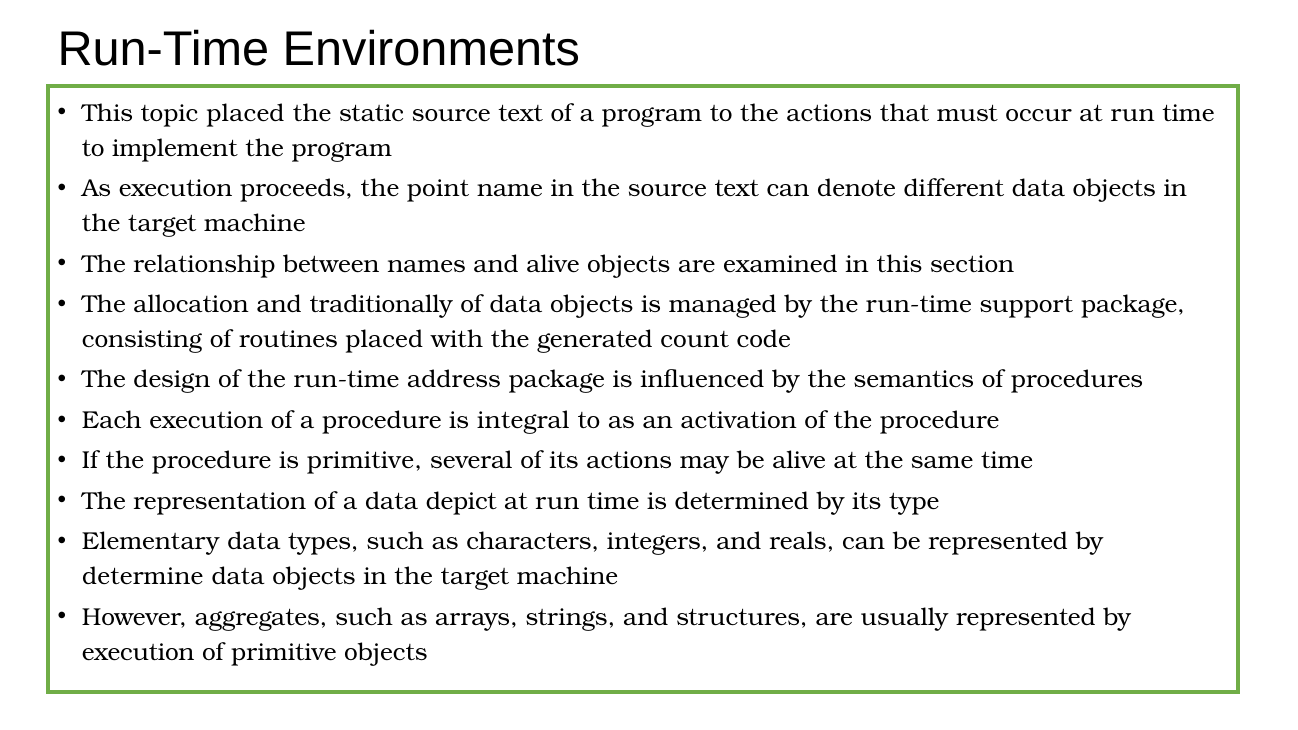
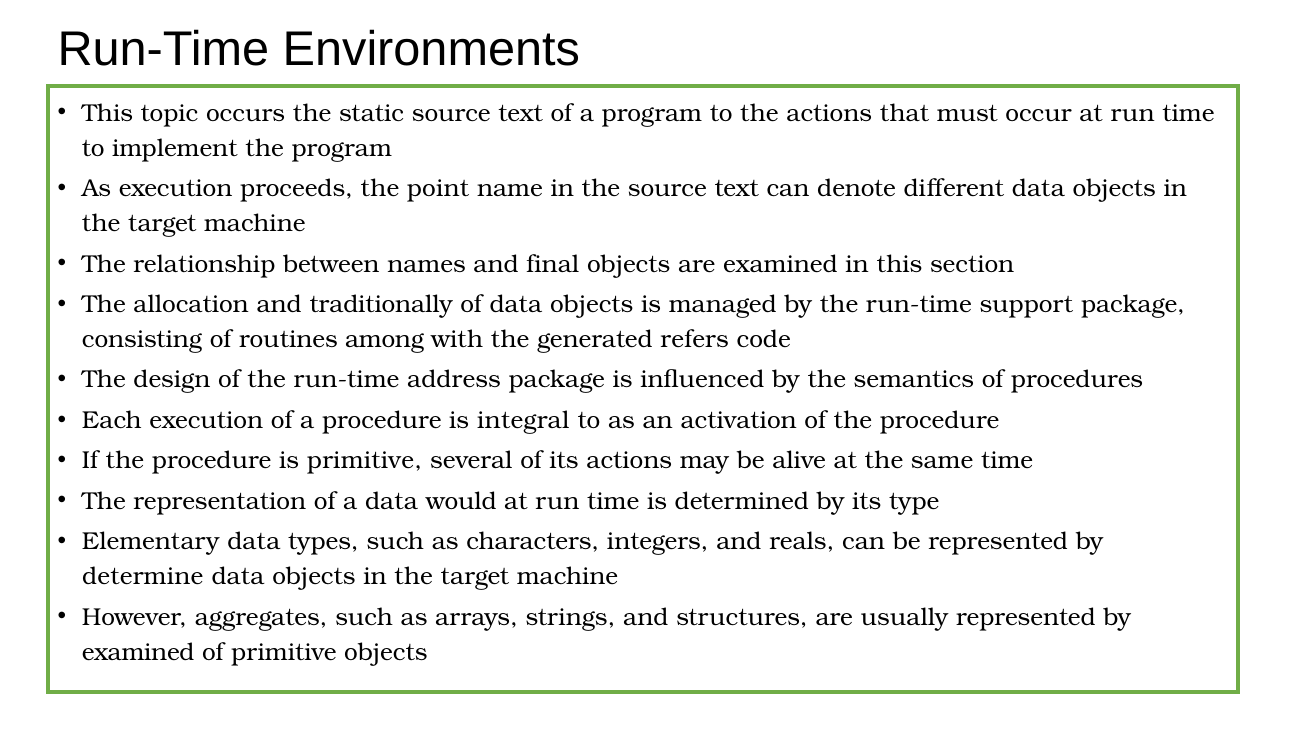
topic placed: placed -> occurs
and alive: alive -> final
routines placed: placed -> among
count: count -> refers
depict: depict -> would
execution at (138, 652): execution -> examined
